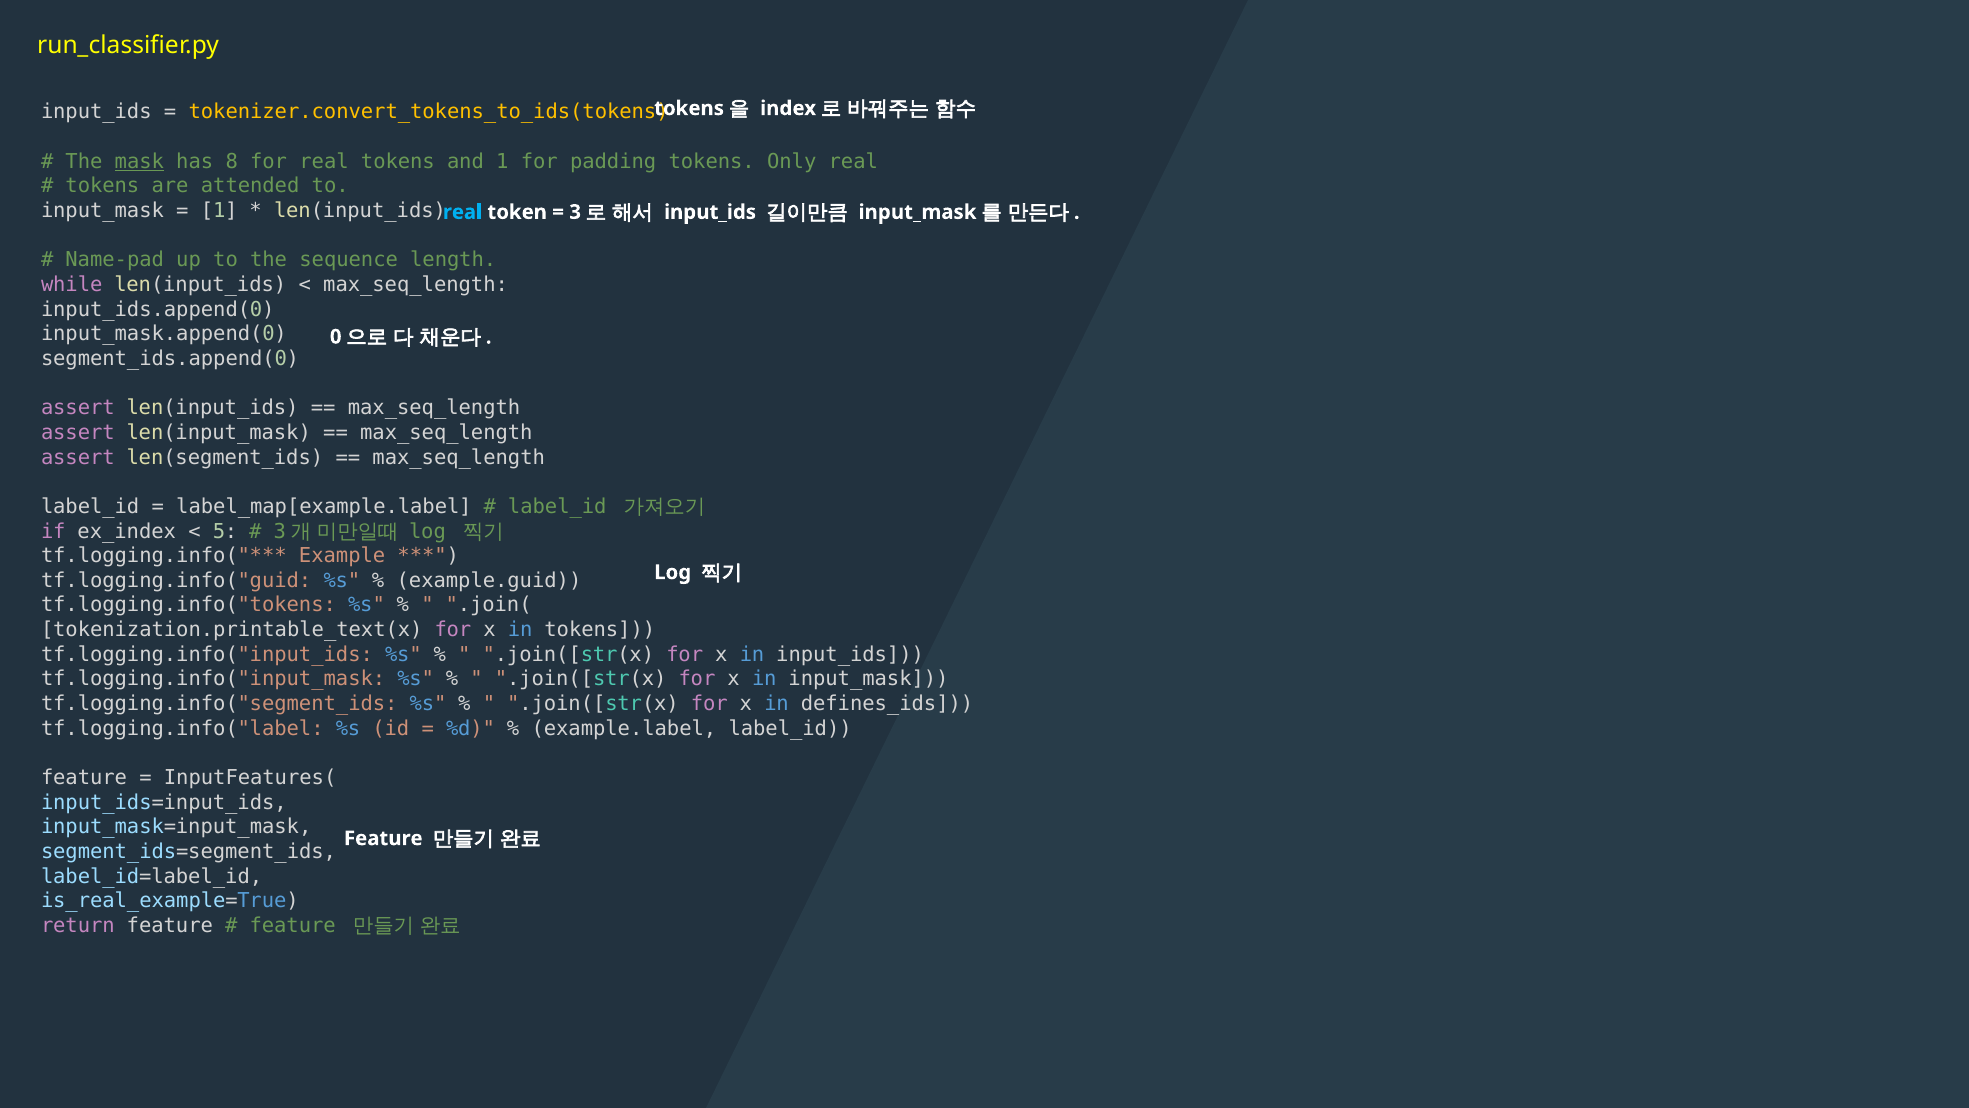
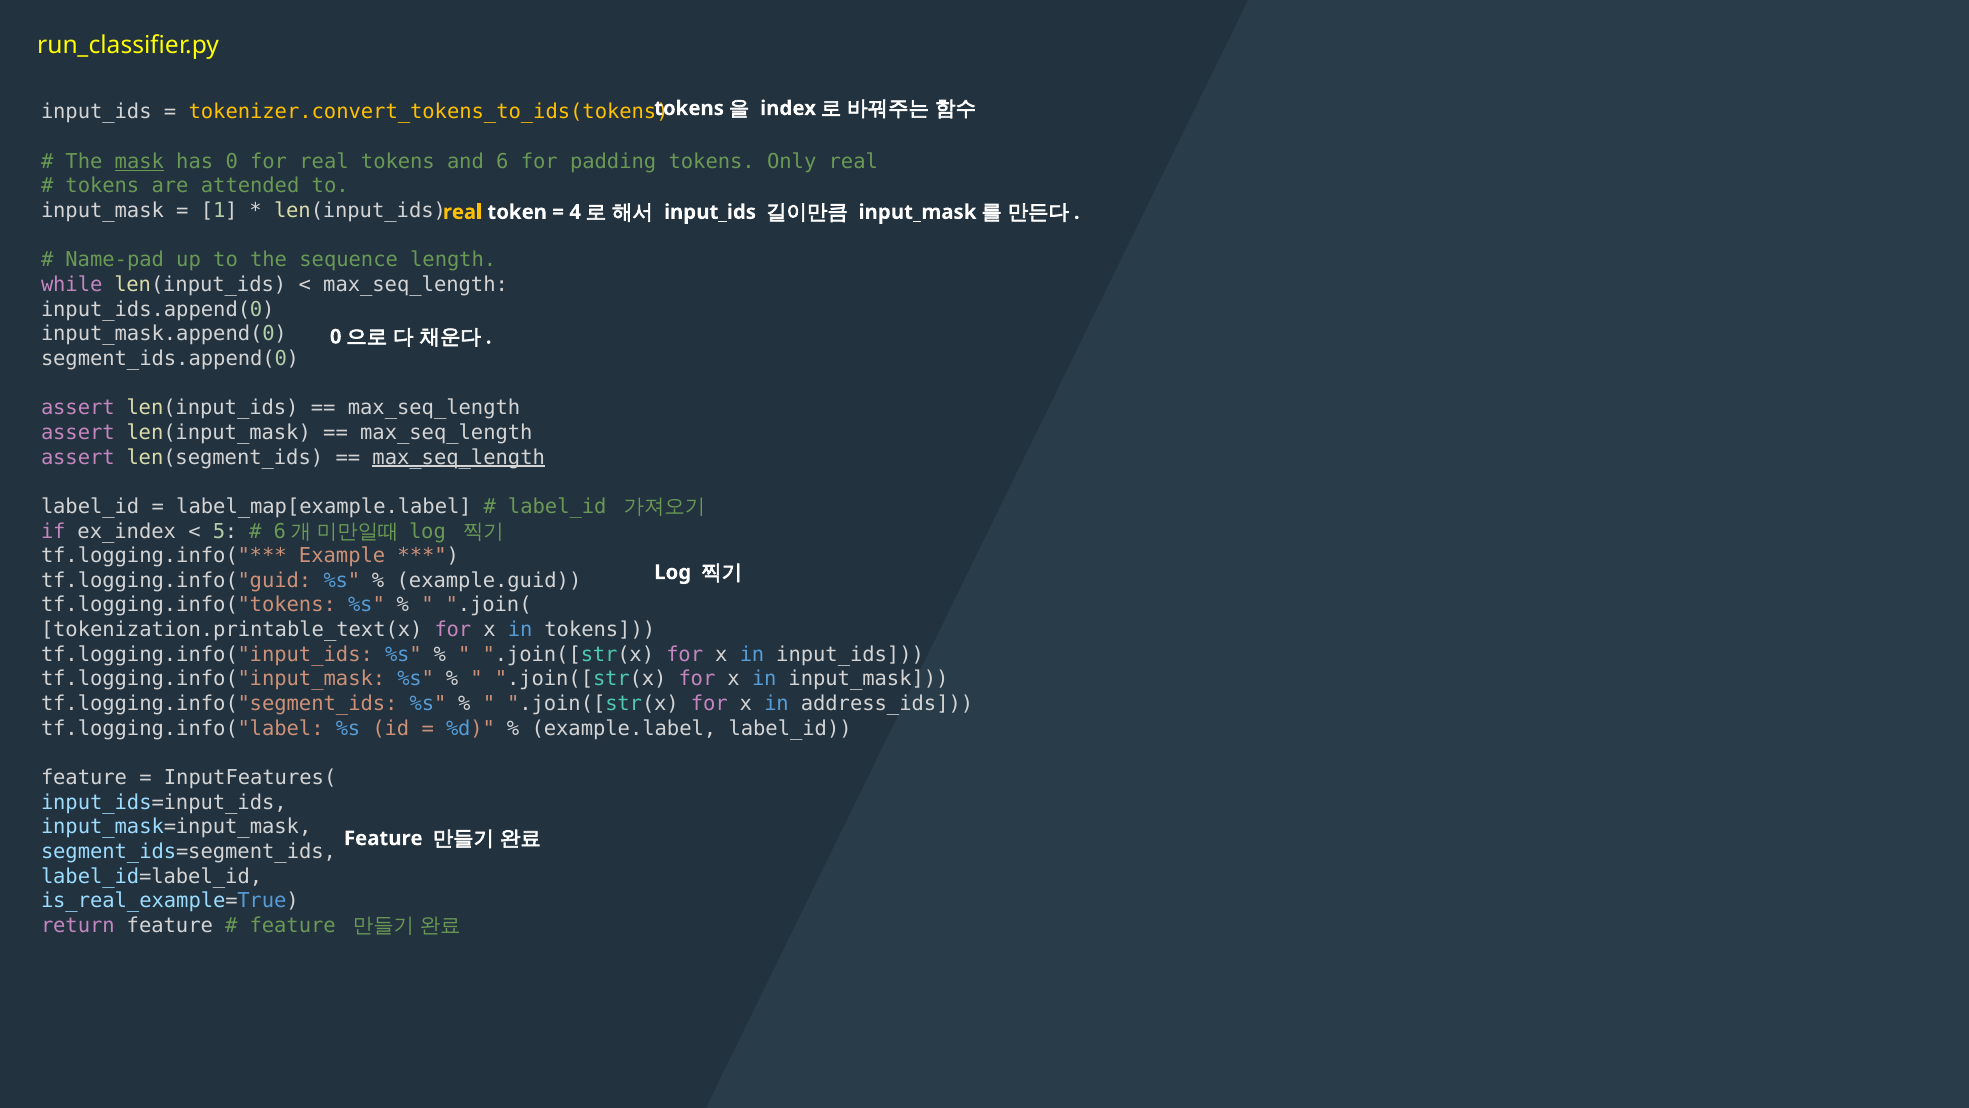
has 8: 8 -> 0
and 1: 1 -> 6
real at (462, 212) colour: light blue -> yellow
3 at (575, 212): 3 -> 4
max_seq_length at (459, 457) underline: none -> present
3 at (280, 531): 3 -> 6
defines_ids: defines_ids -> address_ids
